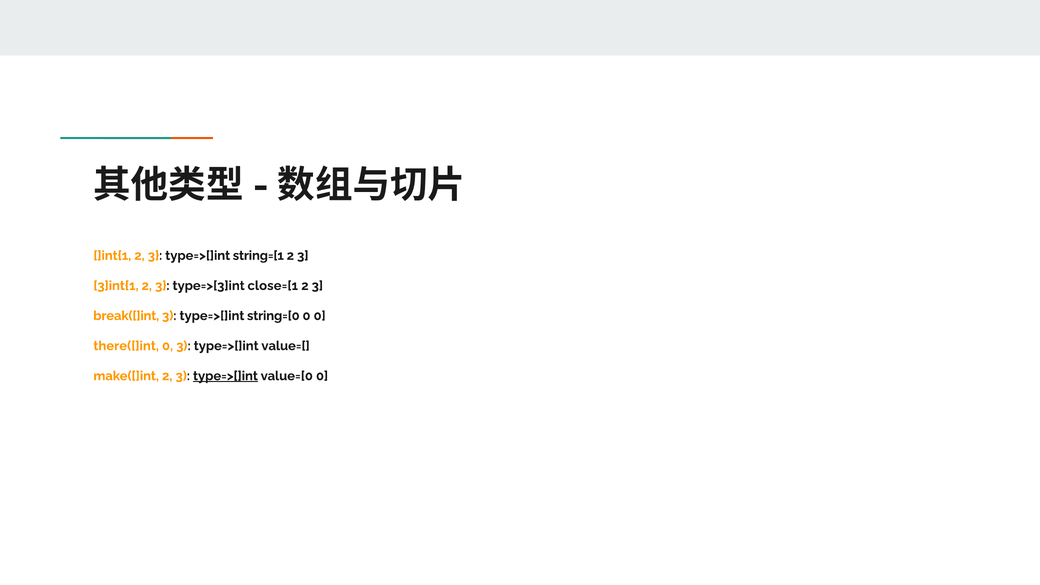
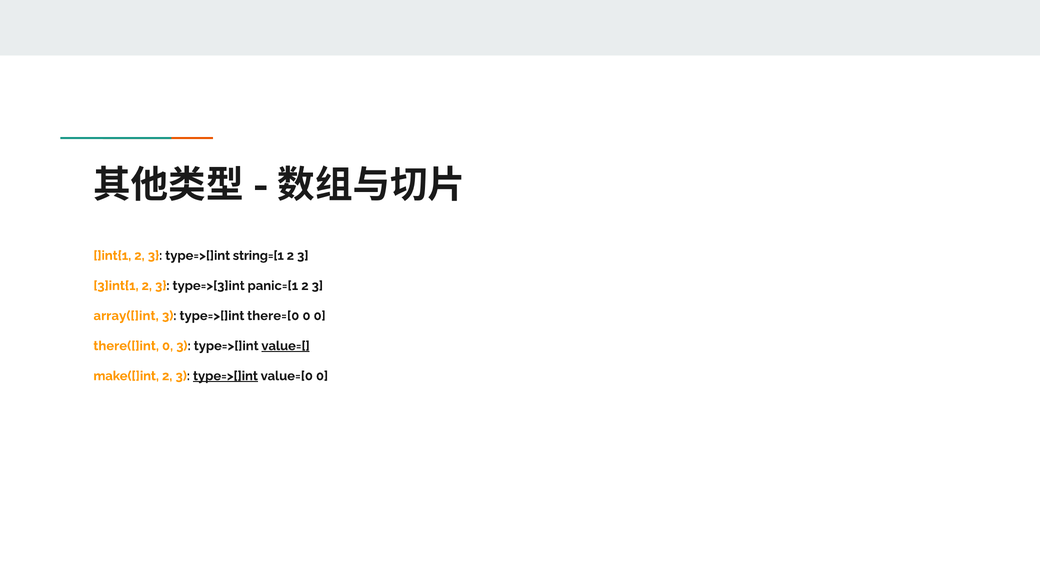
close=[1: close=[1 -> panic=[1
break([]int: break([]int -> array([]int
string=[0: string=[0 -> there=[0
value=[ underline: none -> present
